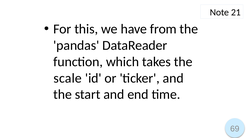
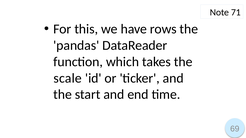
21: 21 -> 71
from: from -> rows
